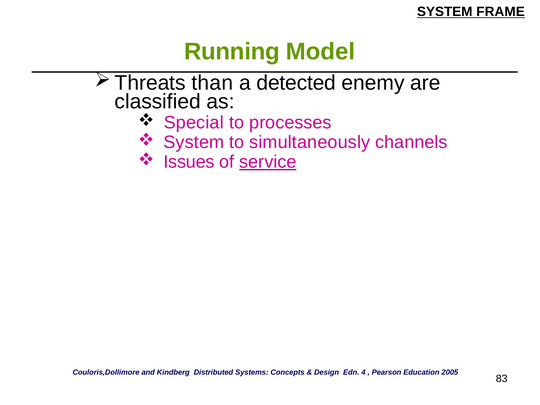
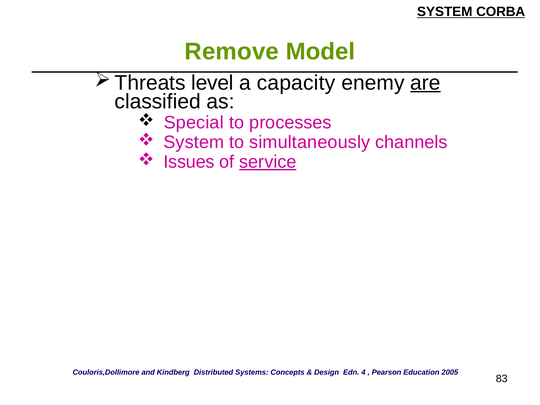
FRAME: FRAME -> CORBA
Running: Running -> Remove
than: than -> level
detected: detected -> capacity
are underline: none -> present
